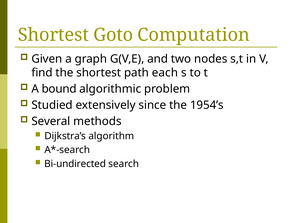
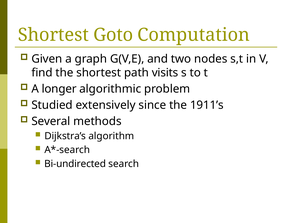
each: each -> visits
bound: bound -> longer
1954’s: 1954’s -> 1911’s
